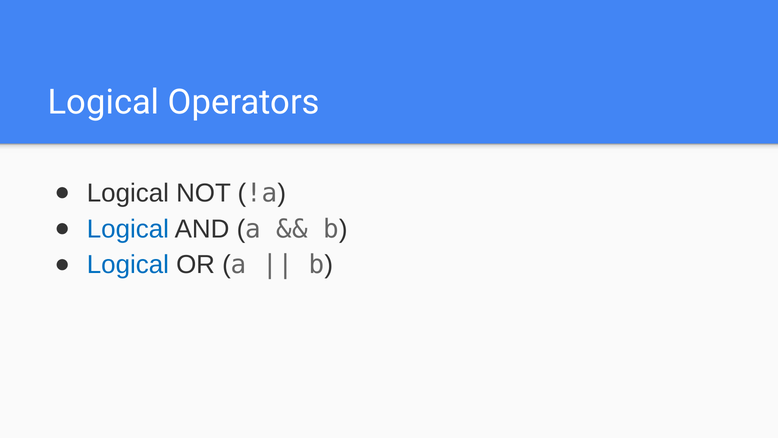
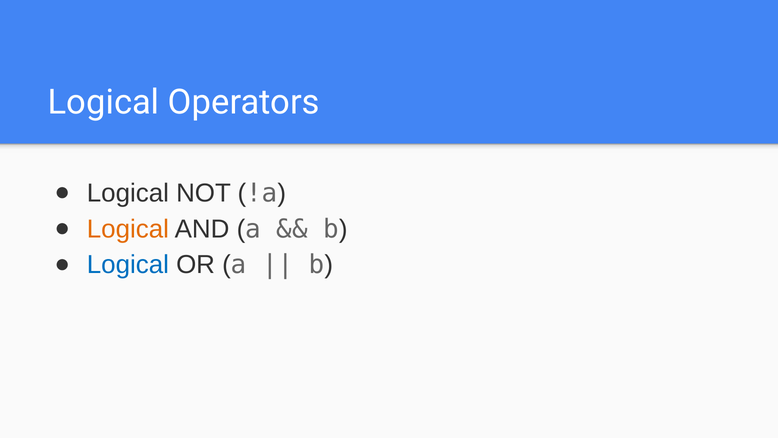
Logical at (128, 229) colour: blue -> orange
